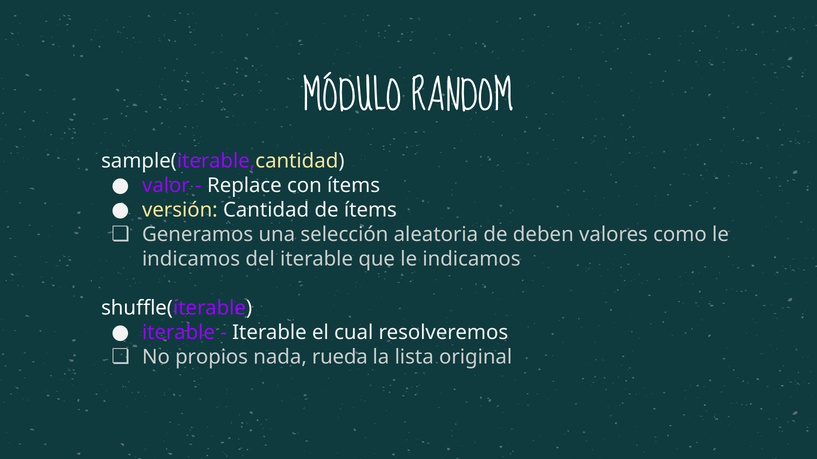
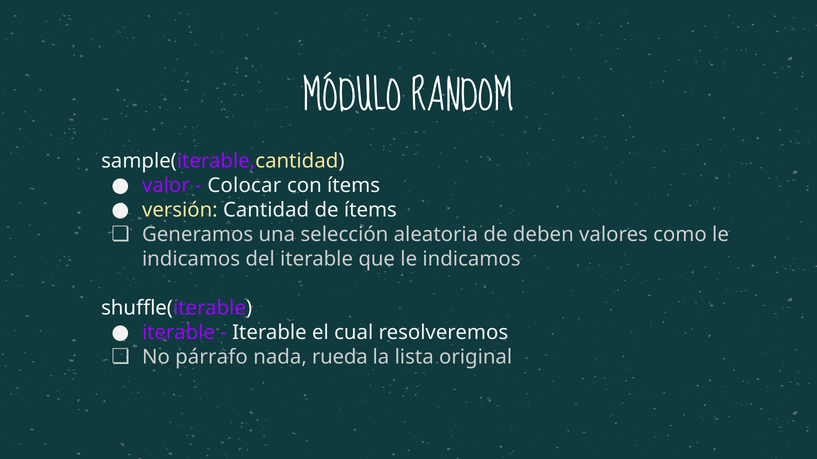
Replace: Replace -> Colocar
propios: propios -> párrafo
